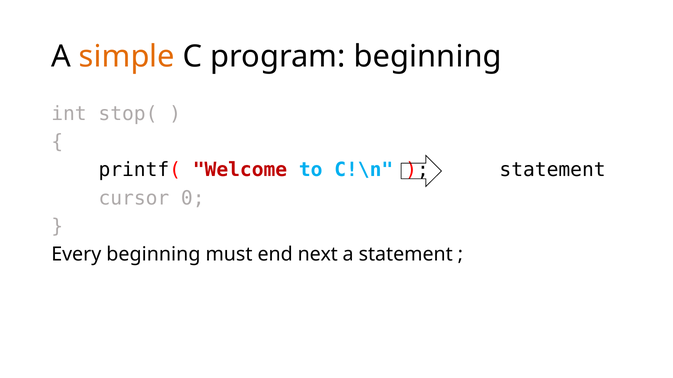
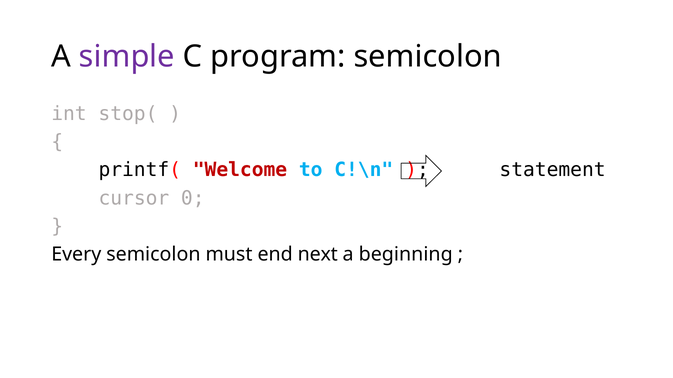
simple colour: orange -> purple
program beginning: beginning -> semicolon
Every beginning: beginning -> semicolon
a statement: statement -> beginning
